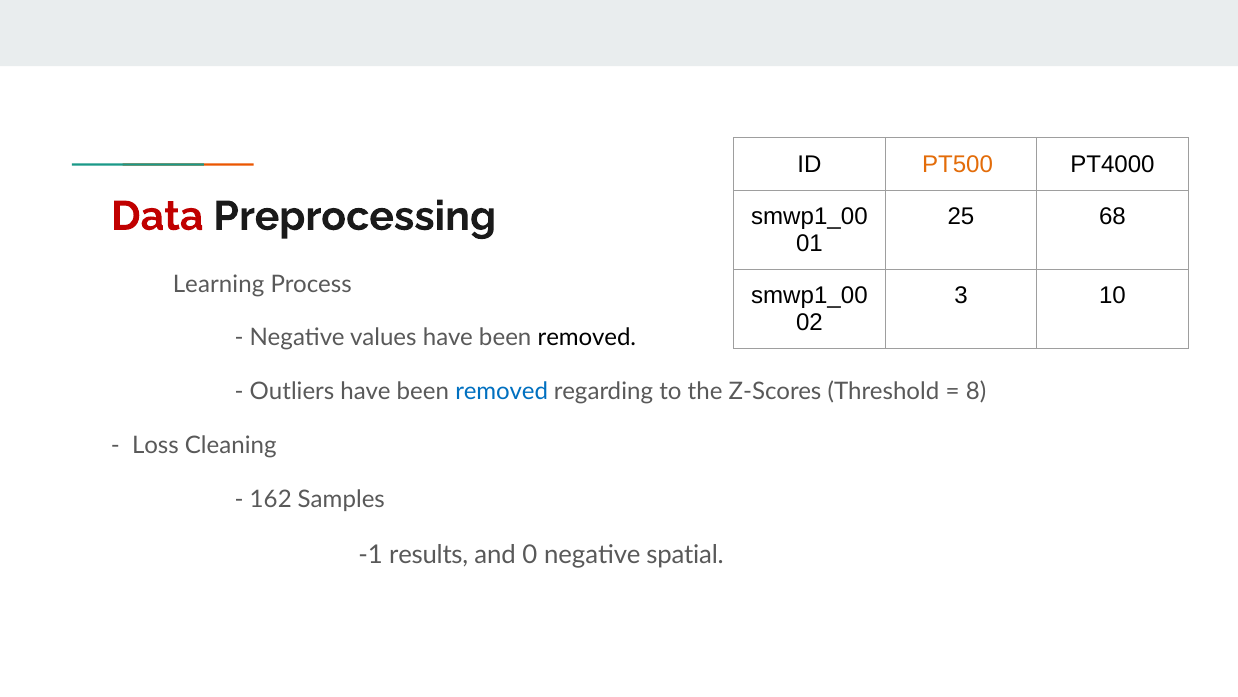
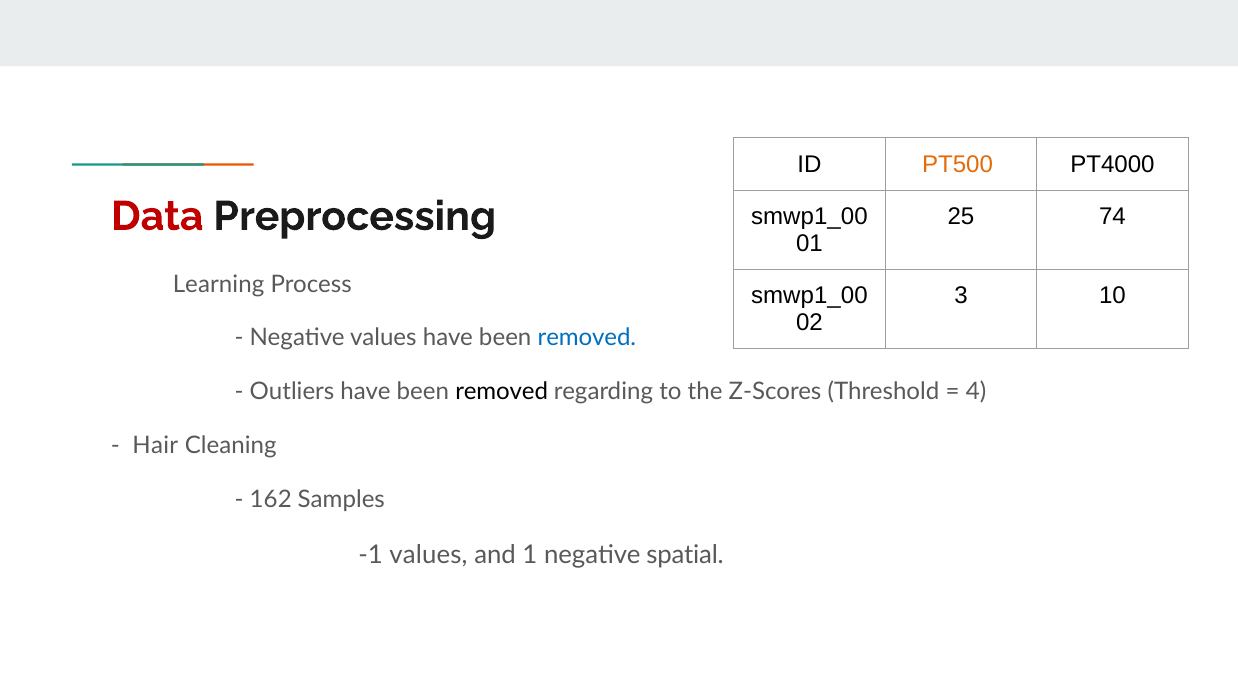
68: 68 -> 74
removed at (587, 338) colour: black -> blue
removed at (502, 391) colour: blue -> black
8: 8 -> 4
Loss: Loss -> Hair
-1 results: results -> values
0: 0 -> 1
